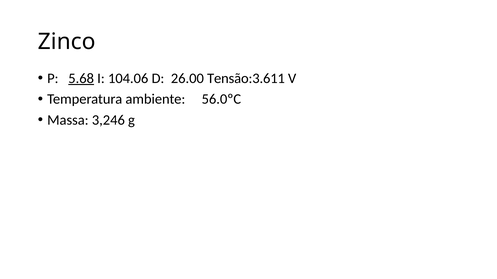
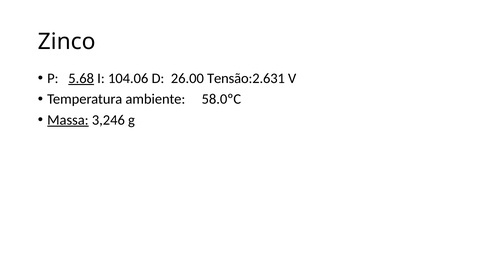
Tensão:3.611: Tensão:3.611 -> Tensão:2.631
56.0ºC: 56.0ºC -> 58.0ºC
Massa underline: none -> present
